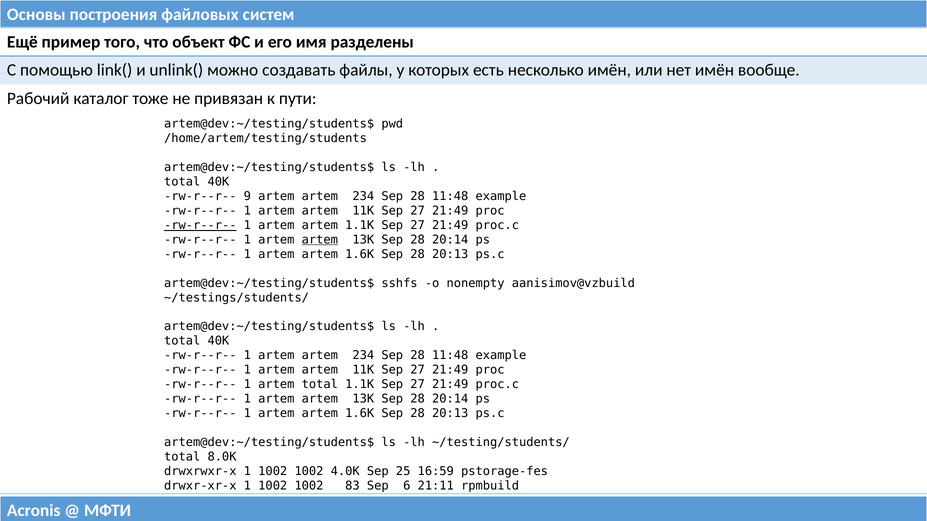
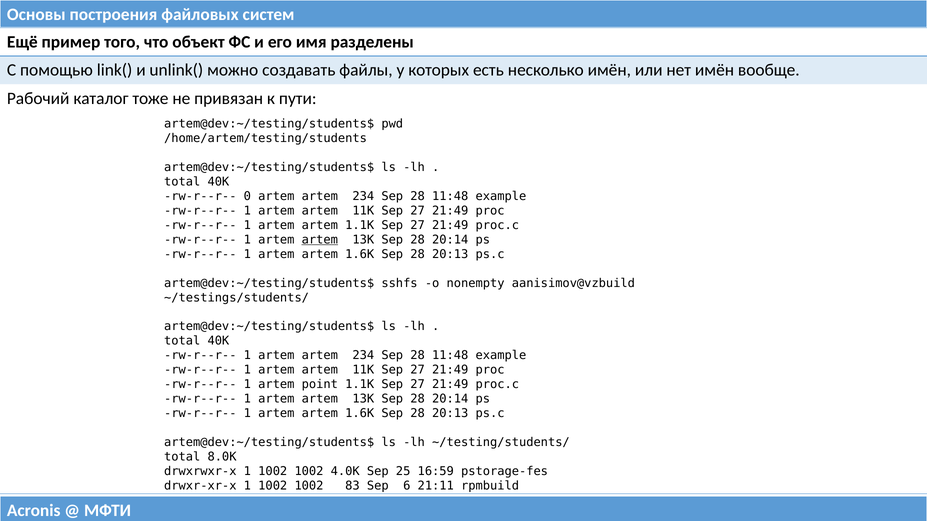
9: 9 -> 0
rw-r--r-- at (200, 225) underline: present -> none
artem total: total -> point
